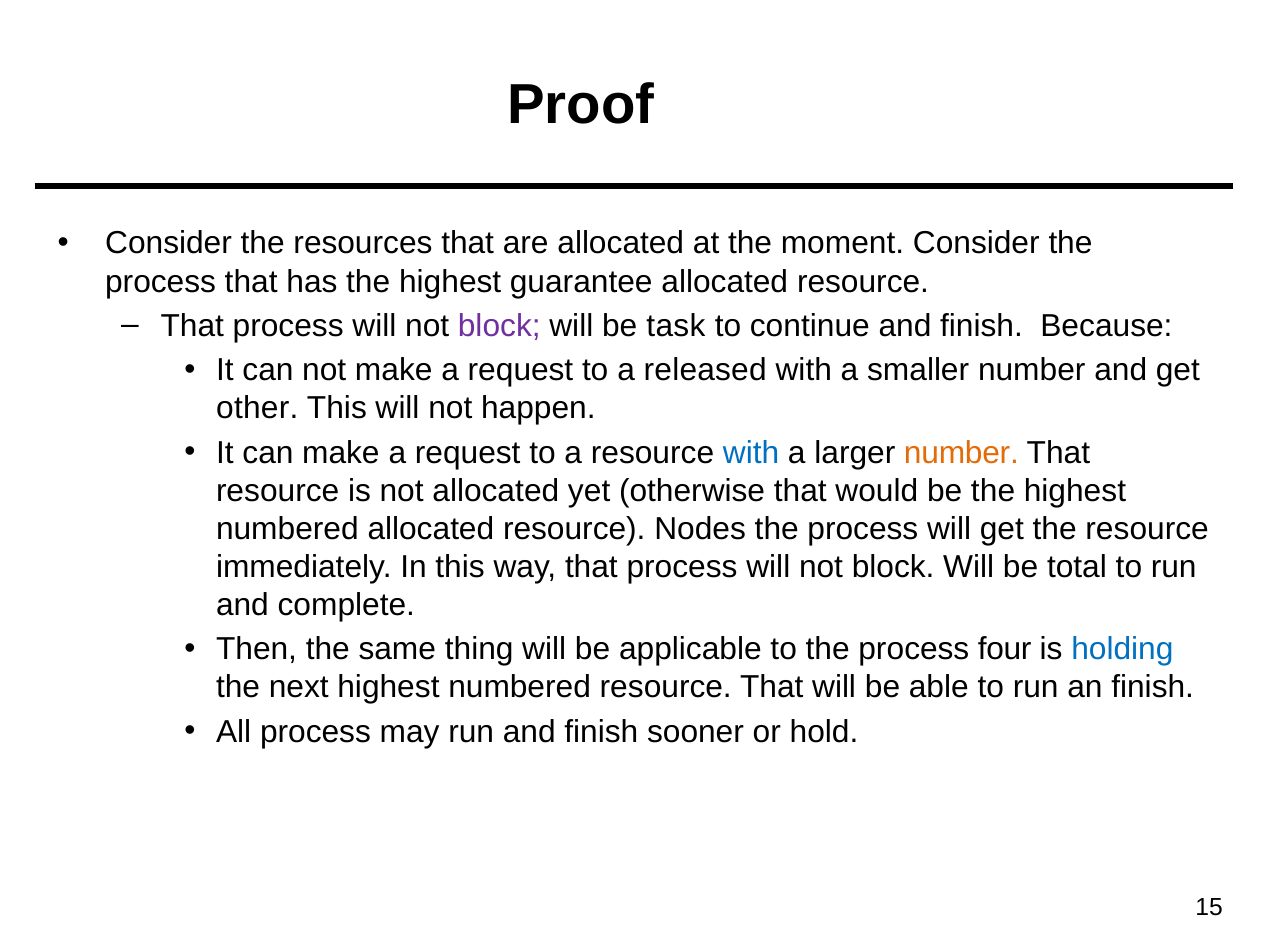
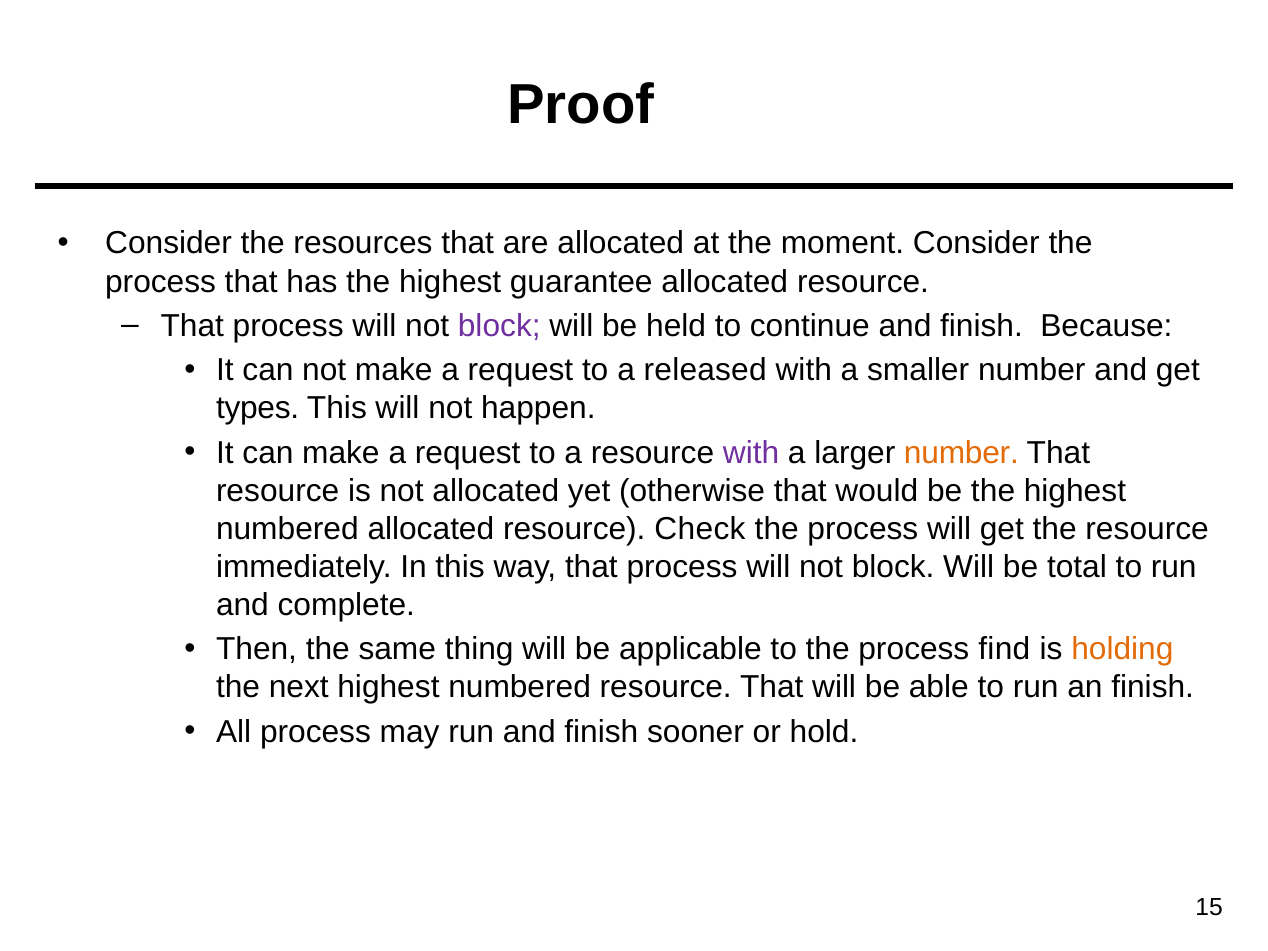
task: task -> held
other: other -> types
with at (751, 453) colour: blue -> purple
Nodes: Nodes -> Check
four: four -> find
holding colour: blue -> orange
